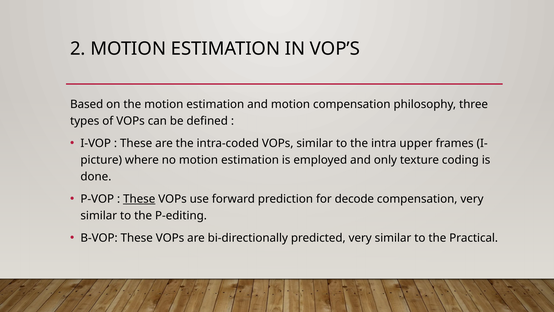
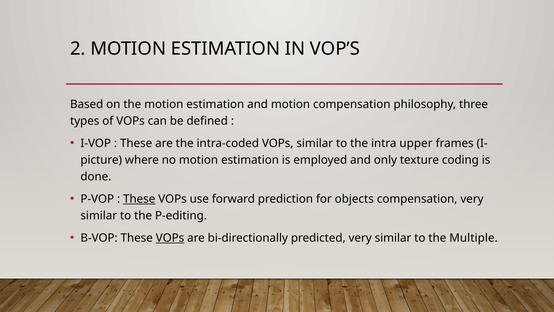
decode: decode -> objects
VOPs at (170, 238) underline: none -> present
Practical: Practical -> Multiple
